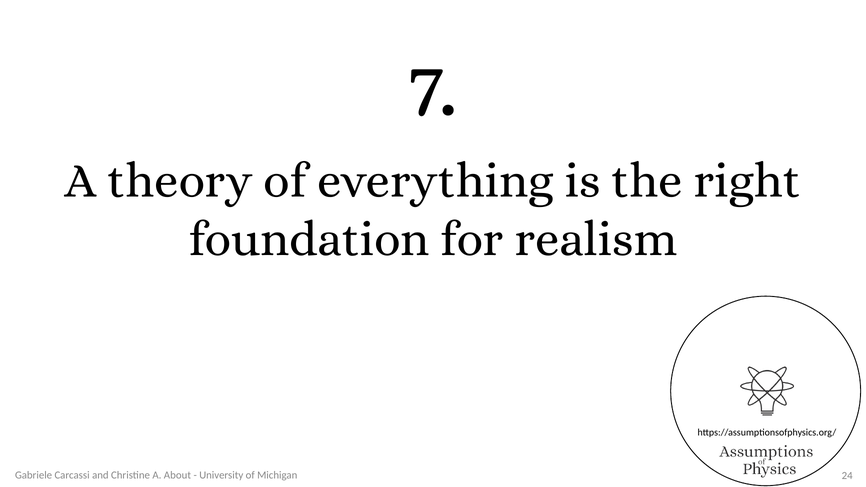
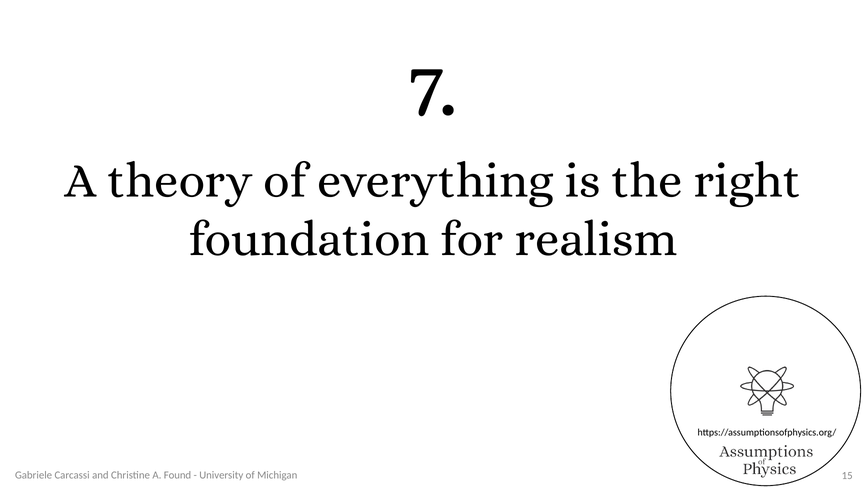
About: About -> Found
24: 24 -> 15
